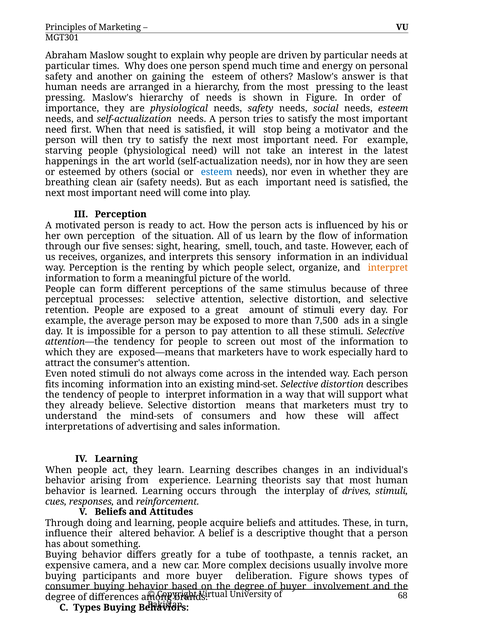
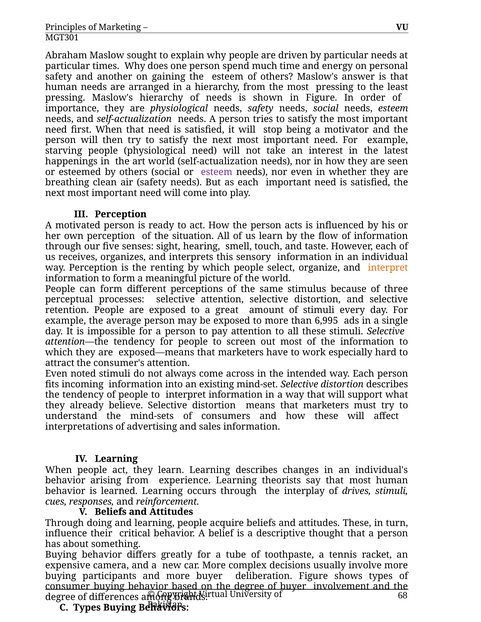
esteem at (217, 172) colour: blue -> purple
7,500: 7,500 -> 6,995
altered: altered -> critical
